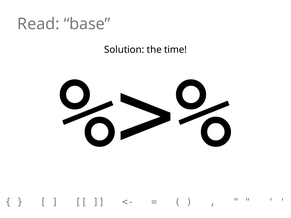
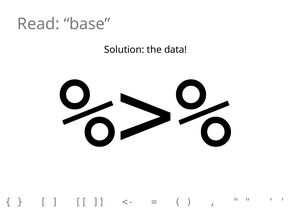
time: time -> data
